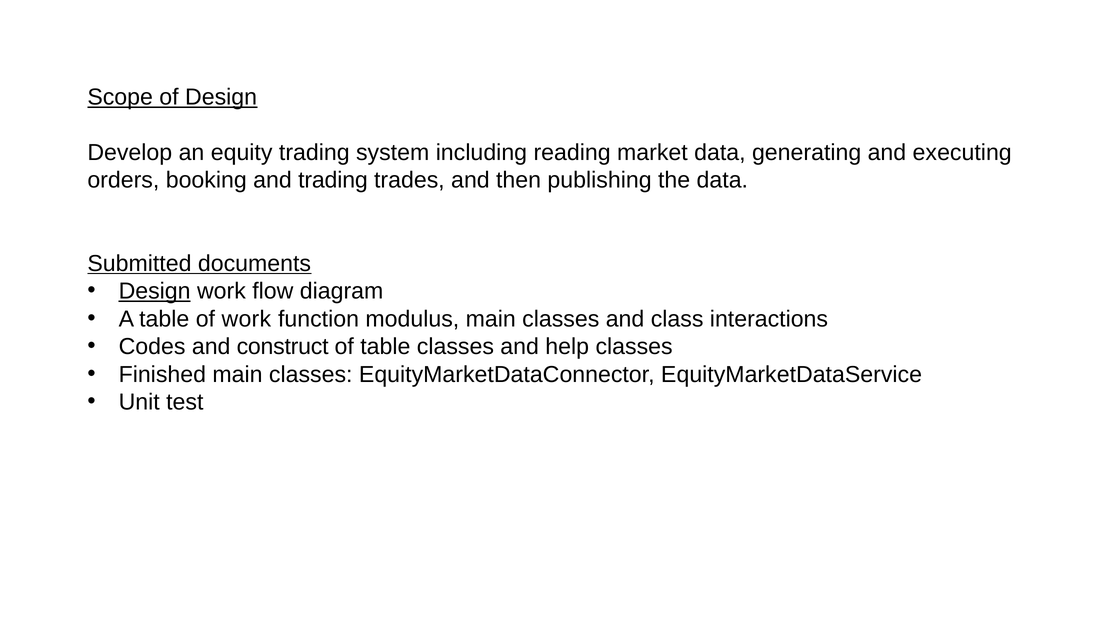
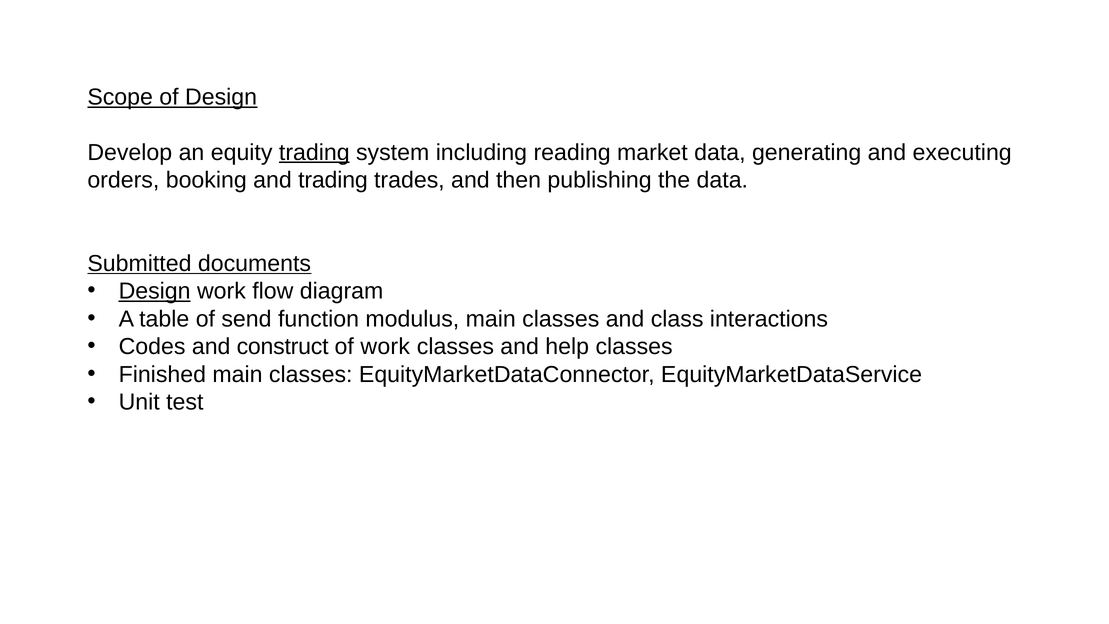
trading at (314, 152) underline: none -> present
of work: work -> send
of table: table -> work
